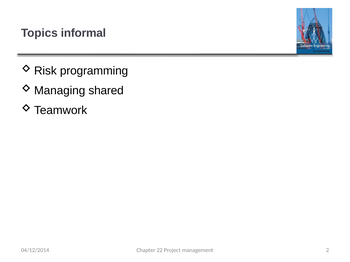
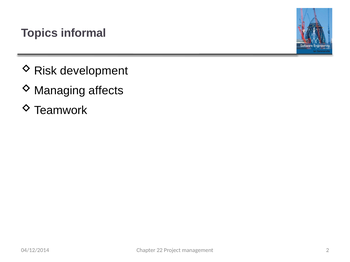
programming: programming -> development
shared: shared -> affects
